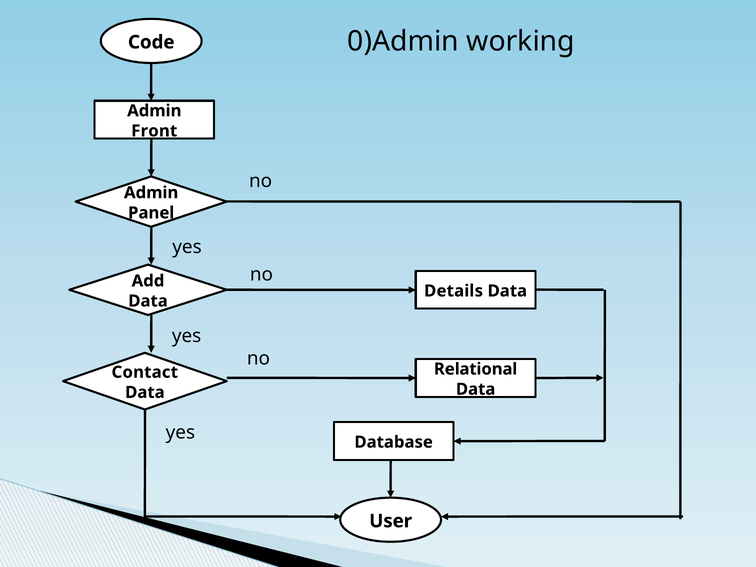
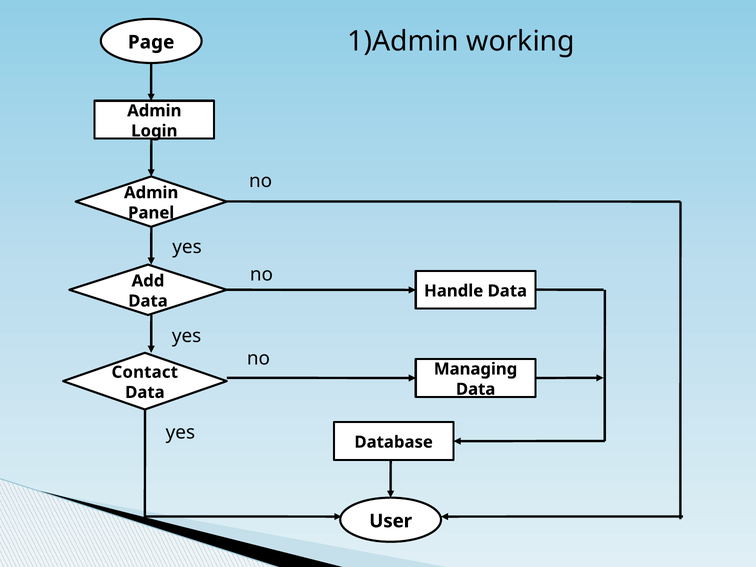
0)Admin: 0)Admin -> 1)Admin
Code: Code -> Page
Front: Front -> Login
Details: Details -> Handle
Relational: Relational -> Managing
